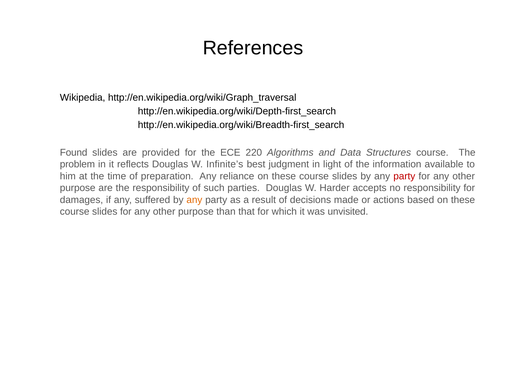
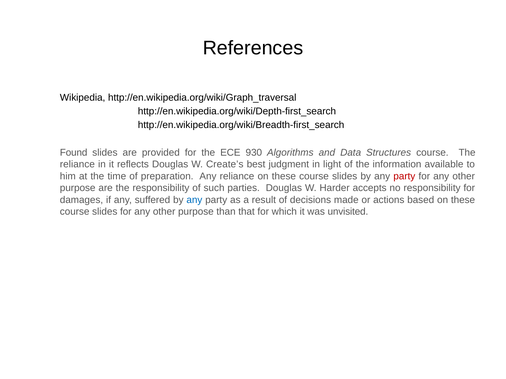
220: 220 -> 930
problem at (77, 165): problem -> reliance
Infinite’s: Infinite’s -> Create’s
any at (194, 200) colour: orange -> blue
